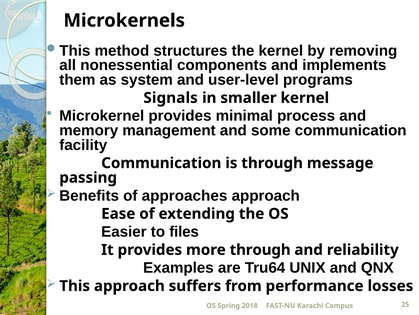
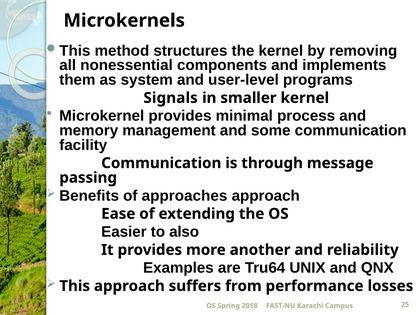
files: files -> also
more through: through -> another
